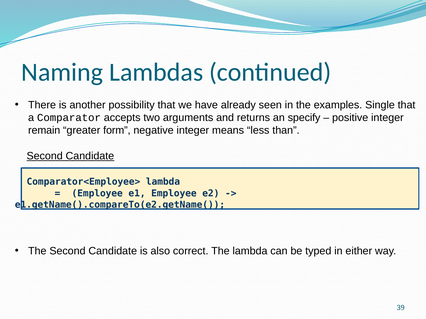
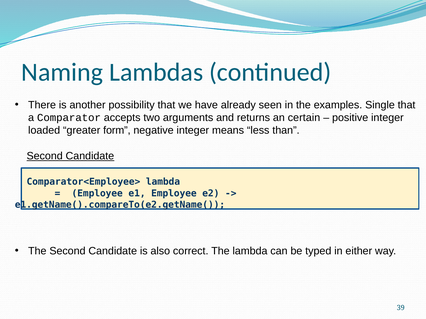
specify: specify -> certain
remain: remain -> loaded
